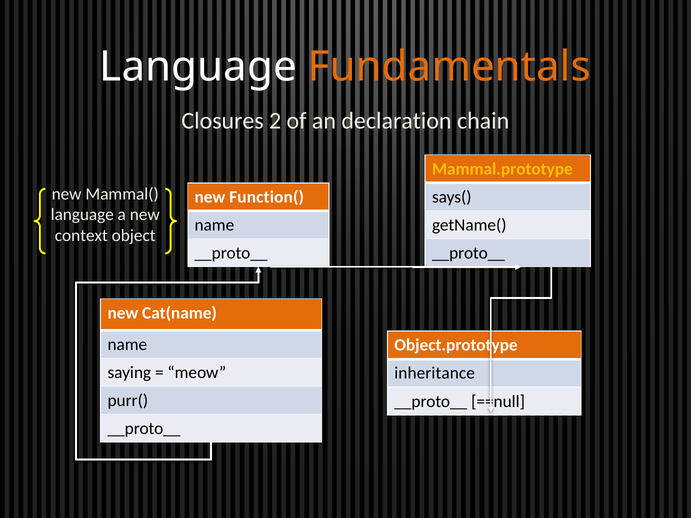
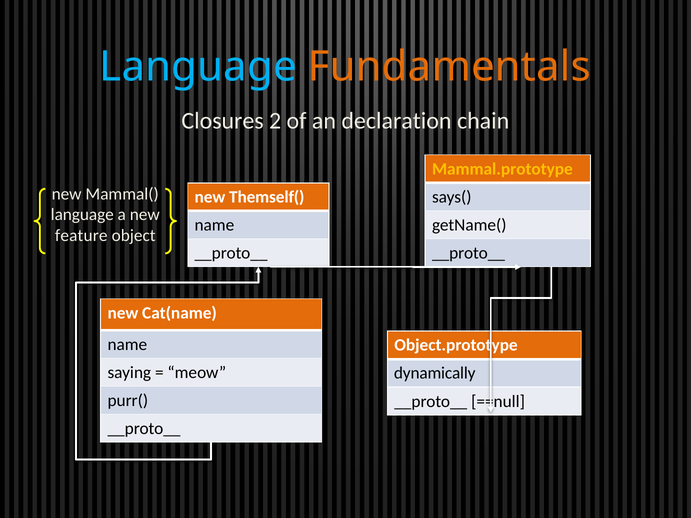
Language at (198, 67) colour: white -> light blue
Function(: Function( -> Themself(
context: context -> feature
inheritance: inheritance -> dynamically
